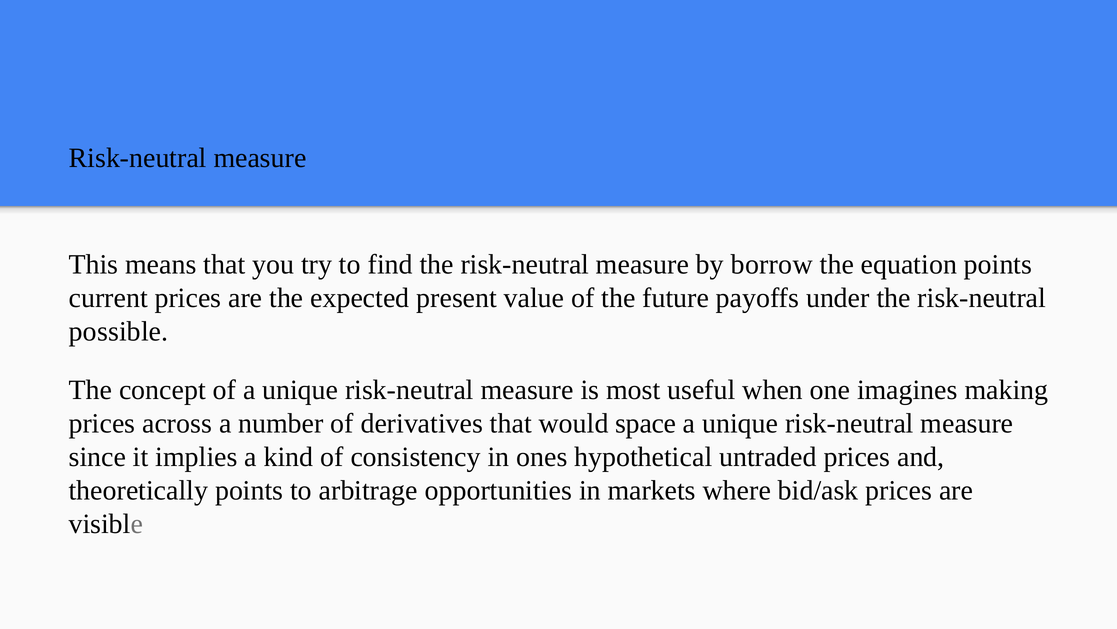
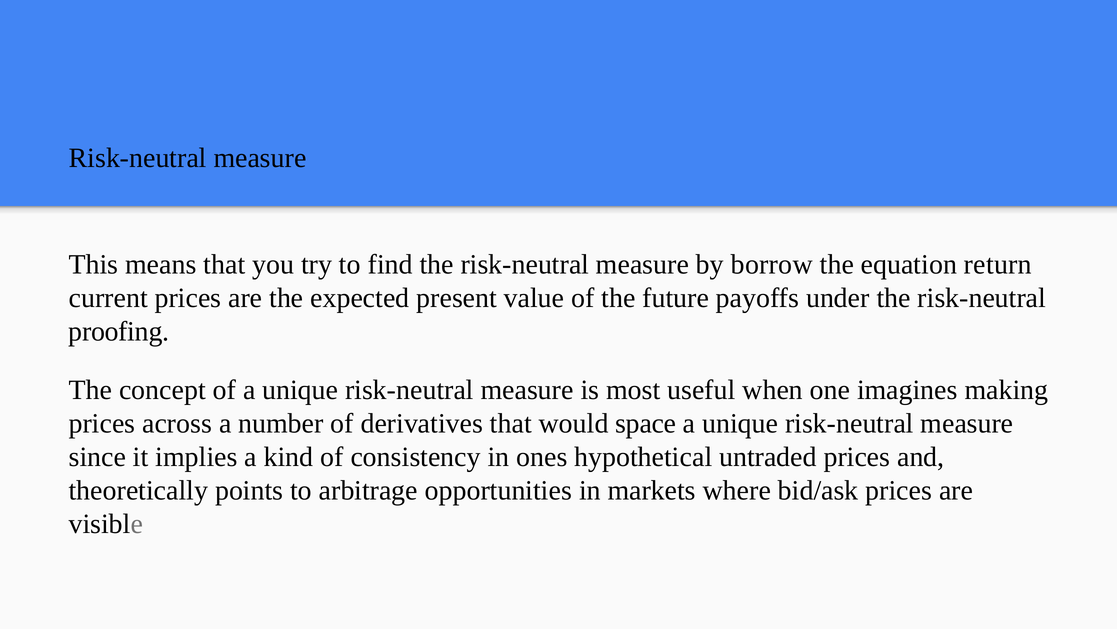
equation points: points -> return
possible: possible -> proofing
